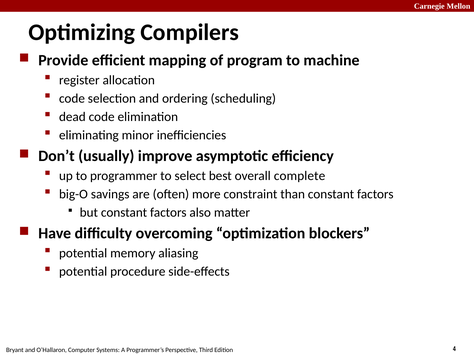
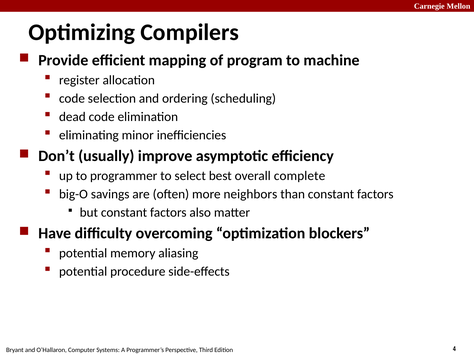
constraint: constraint -> neighbors
